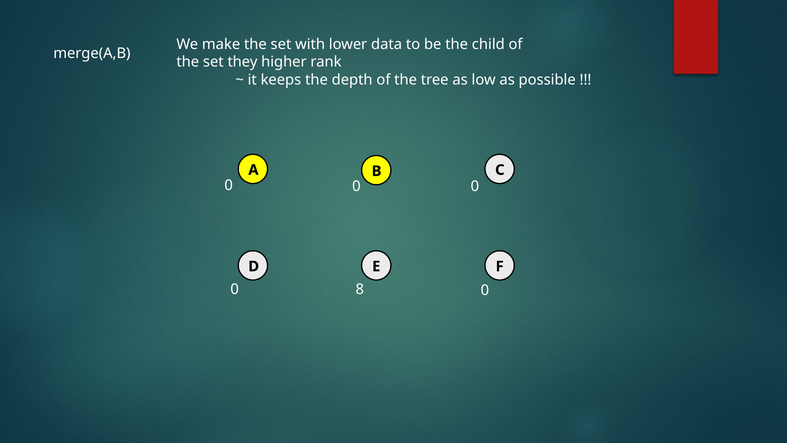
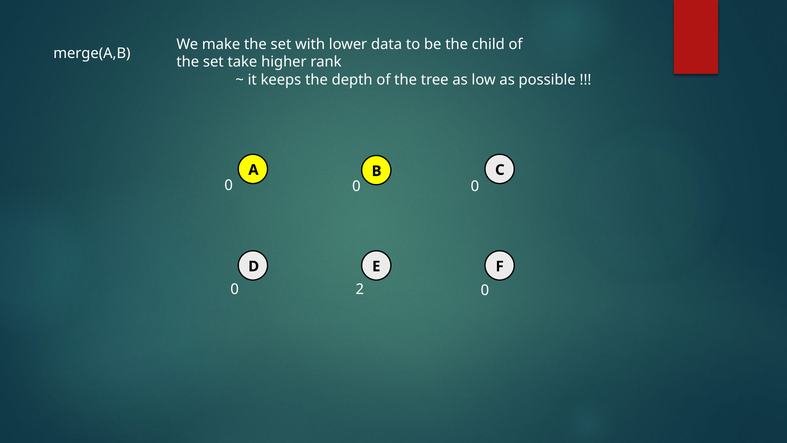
they: they -> take
8: 8 -> 2
